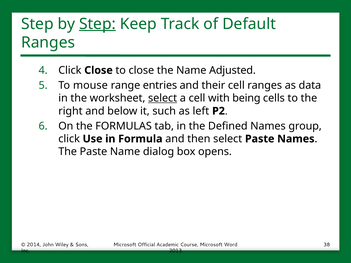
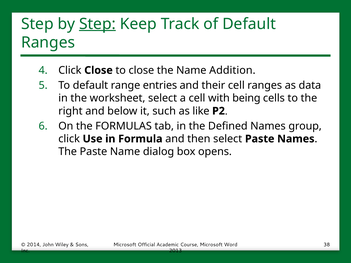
Adjusted: Adjusted -> Addition
To mouse: mouse -> default
select at (163, 98) underline: present -> none
left: left -> like
